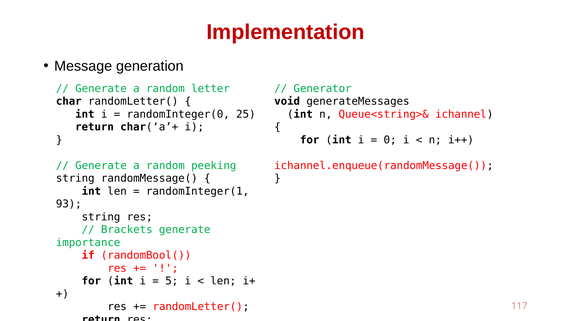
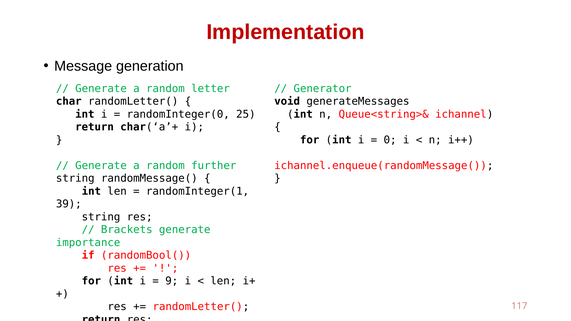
peeking: peeking -> further
93: 93 -> 39
5: 5 -> 9
